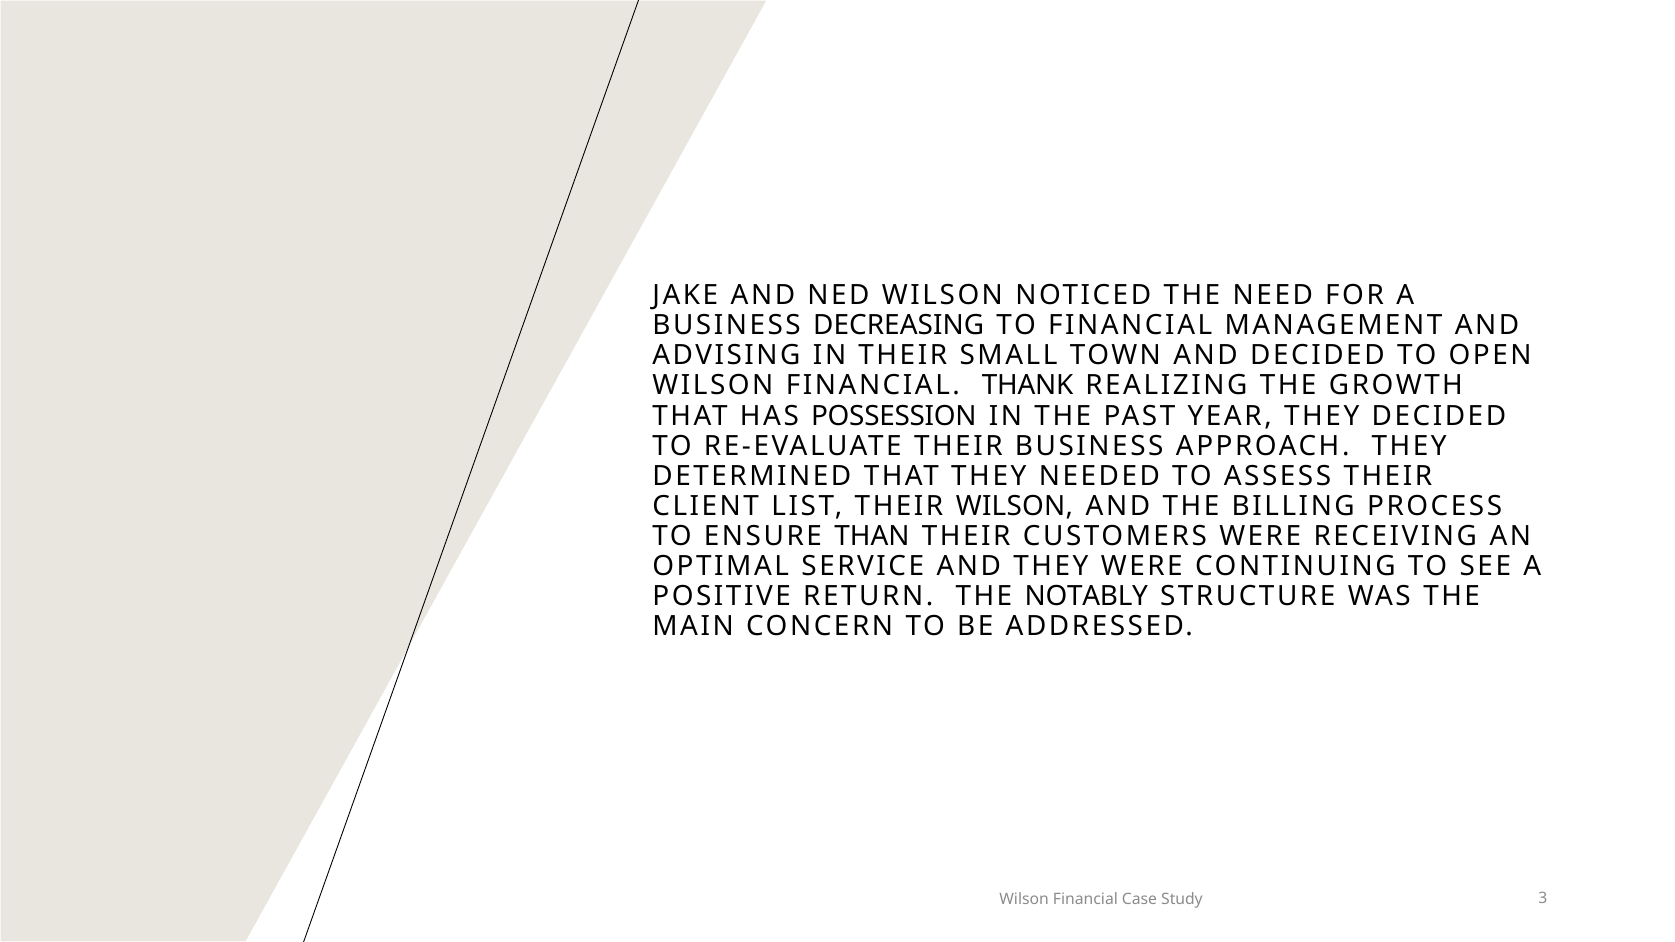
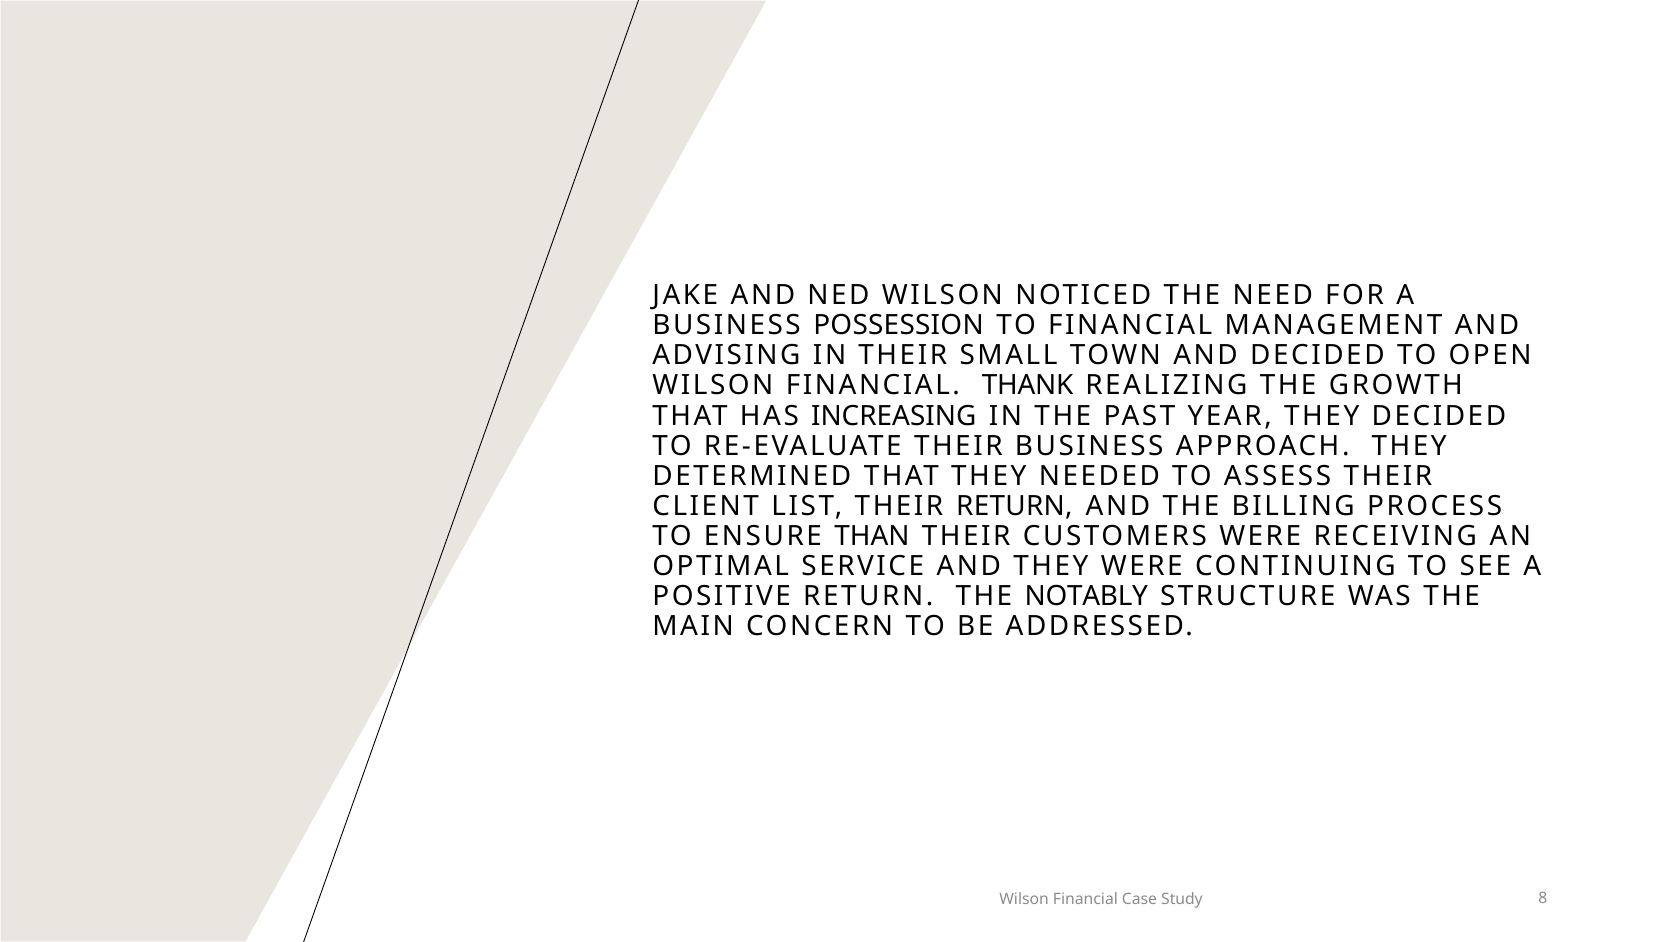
DECREASING: DECREASING -> POSSESSION
POSSESSION: POSSESSION -> INCREASING
THEIR WILSON: WILSON -> RETURN
3: 3 -> 8
